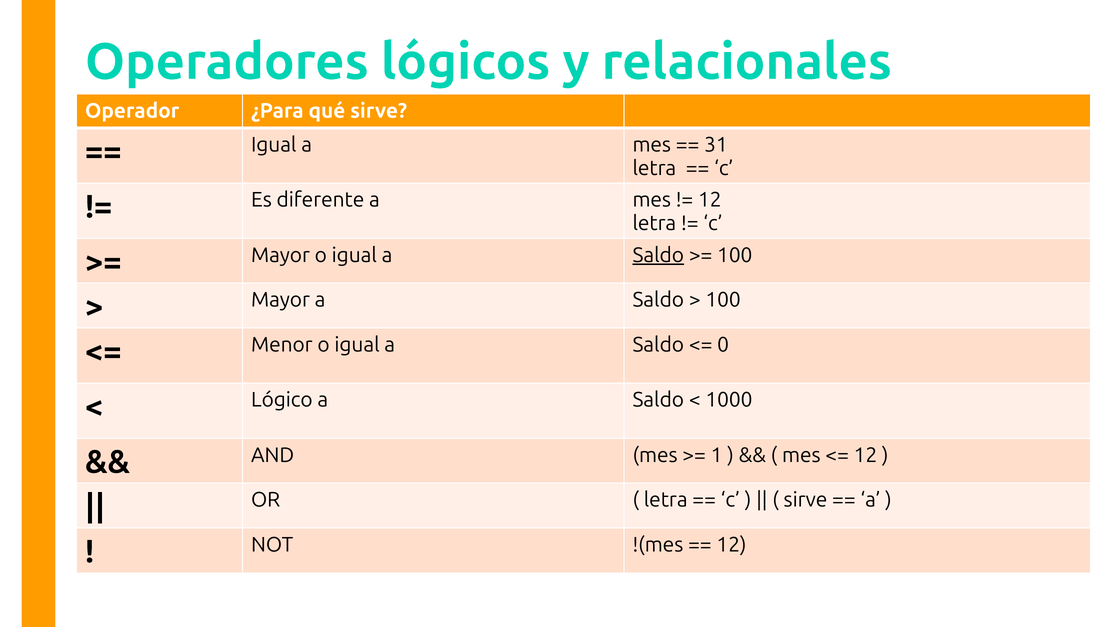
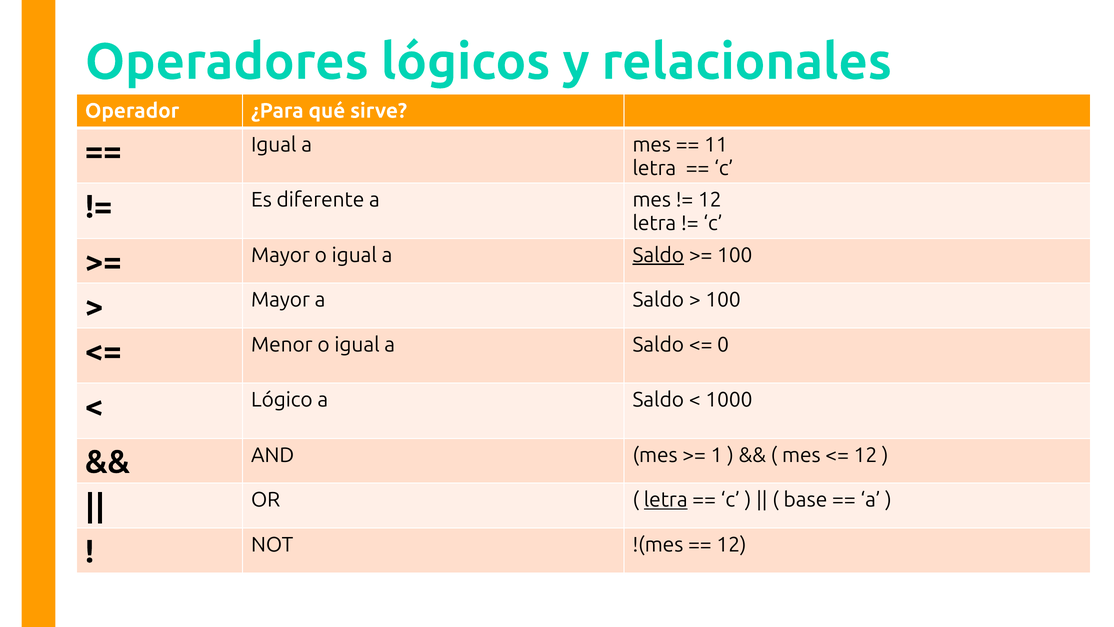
31: 31 -> 11
letra at (666, 500) underline: none -> present
sirve at (805, 500): sirve -> base
